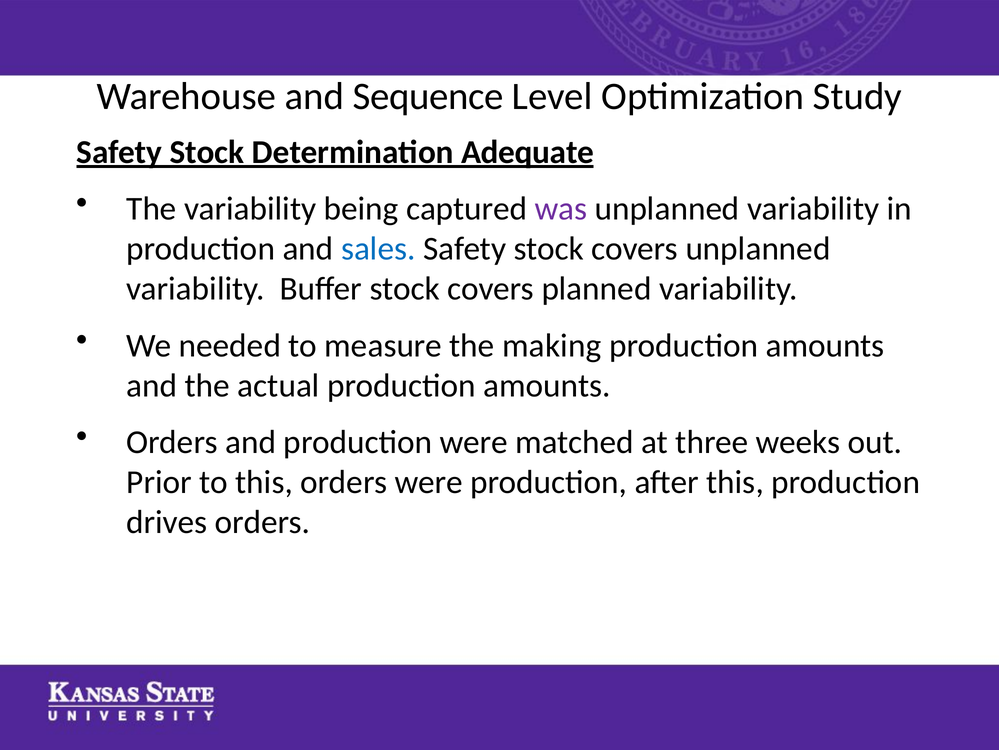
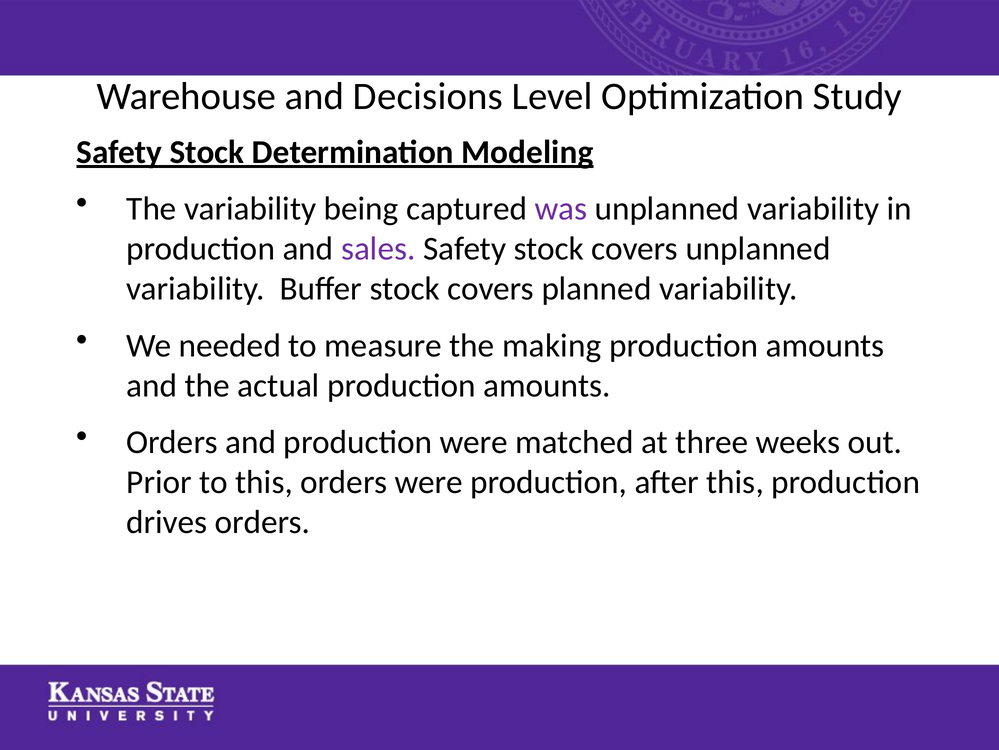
Sequence: Sequence -> Decisions
Adequate: Adequate -> Modeling
sales colour: blue -> purple
